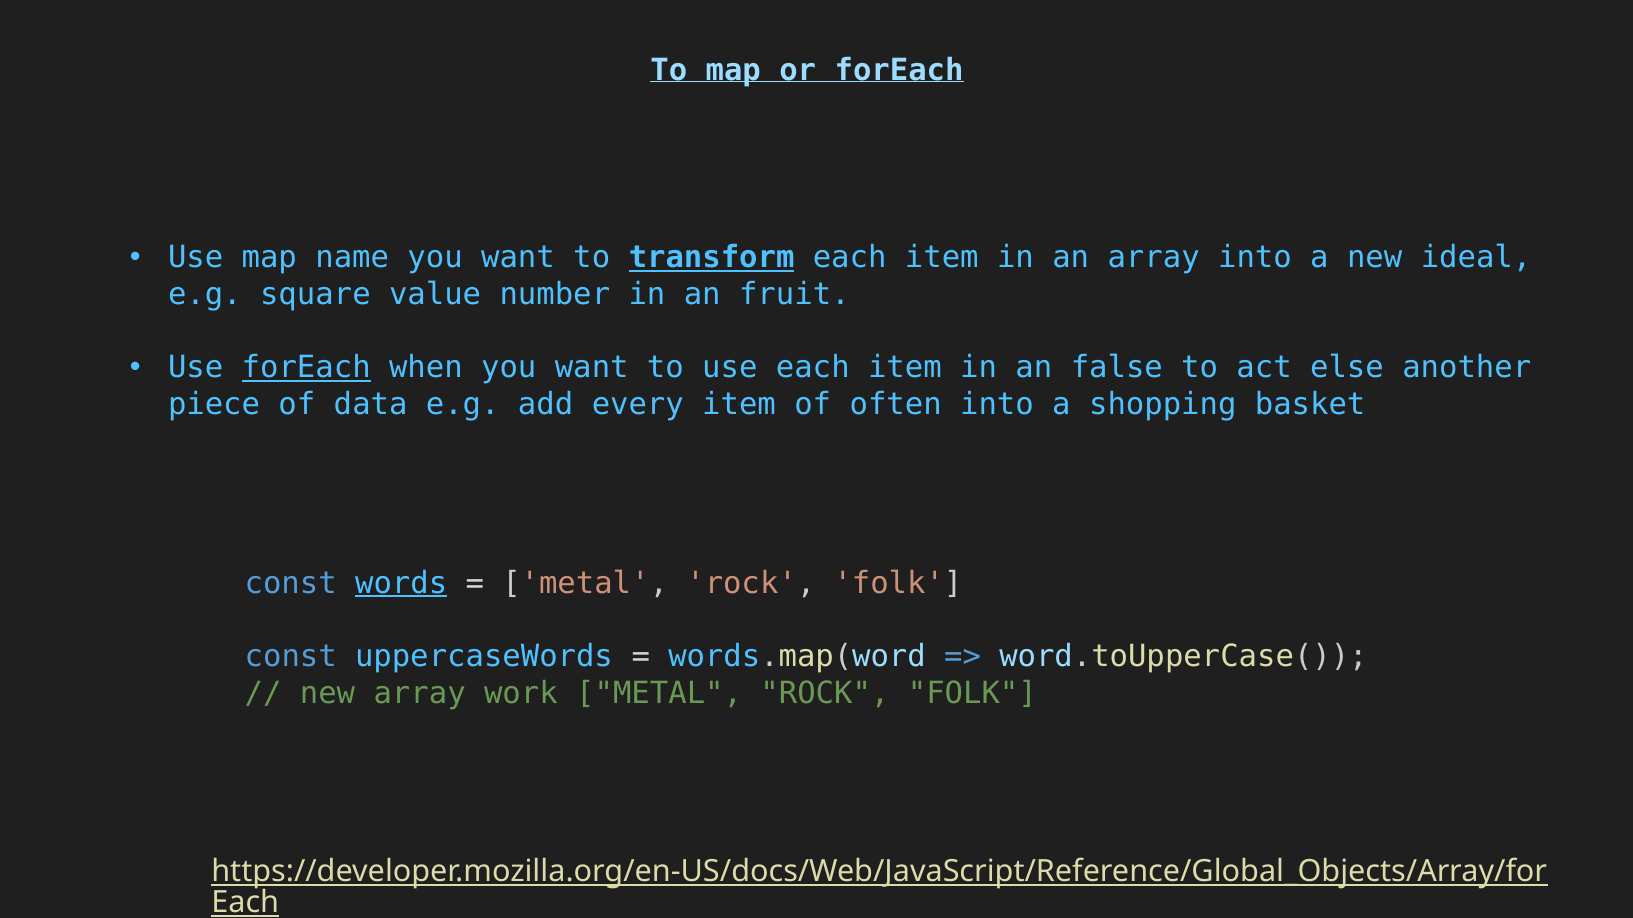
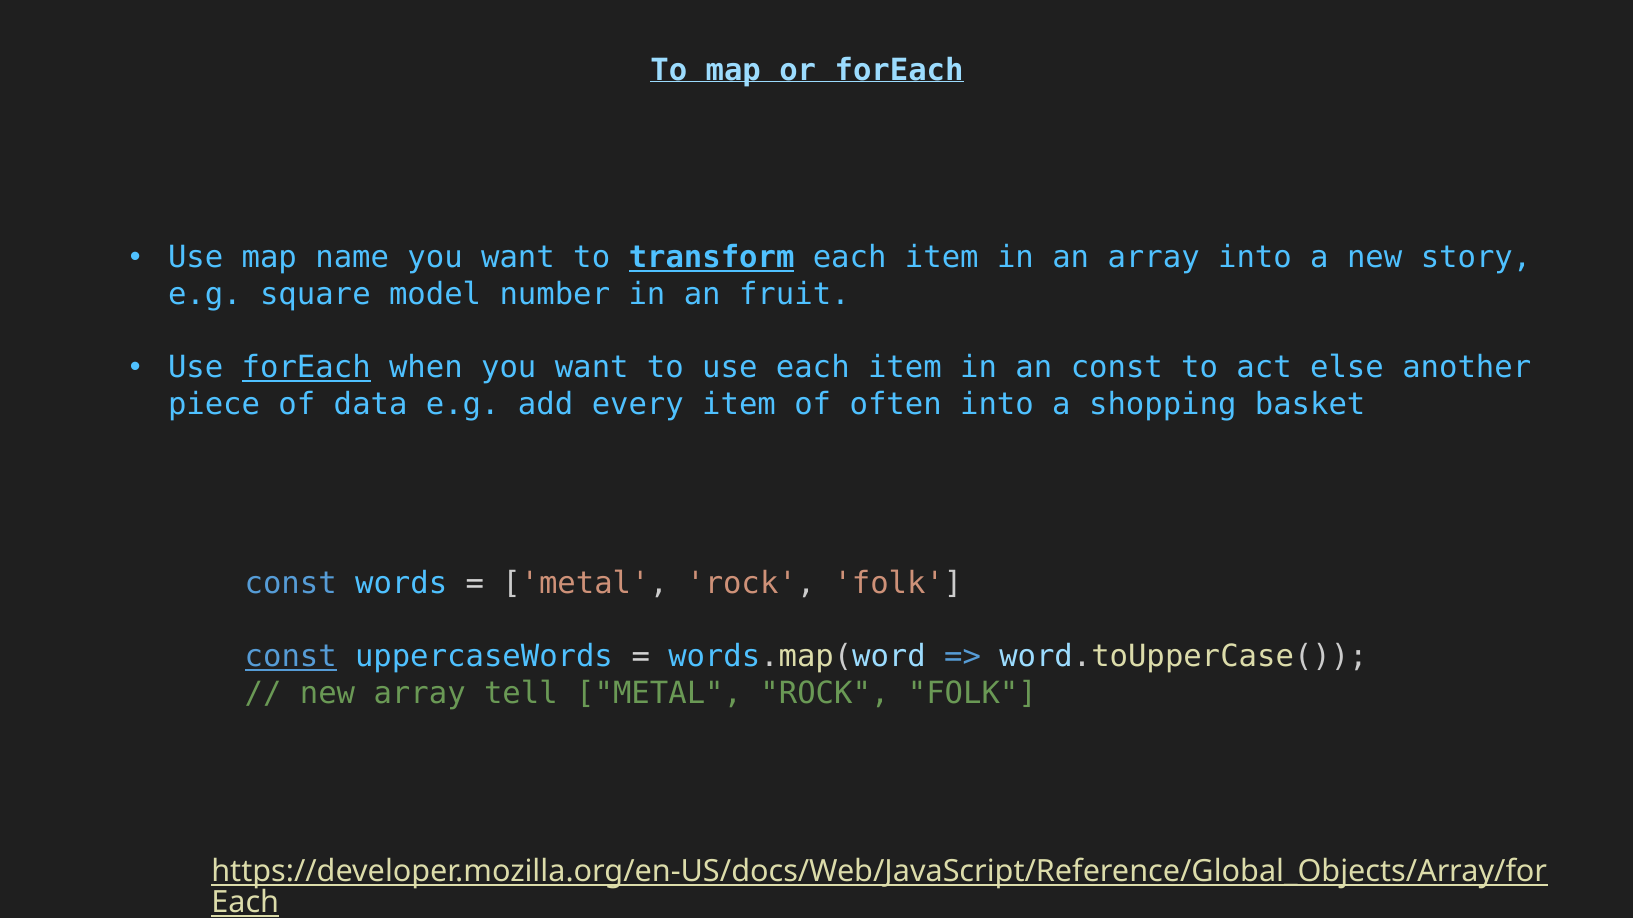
ideal: ideal -> story
value: value -> model
an false: false -> const
words underline: present -> none
const at (291, 657) underline: none -> present
work: work -> tell
